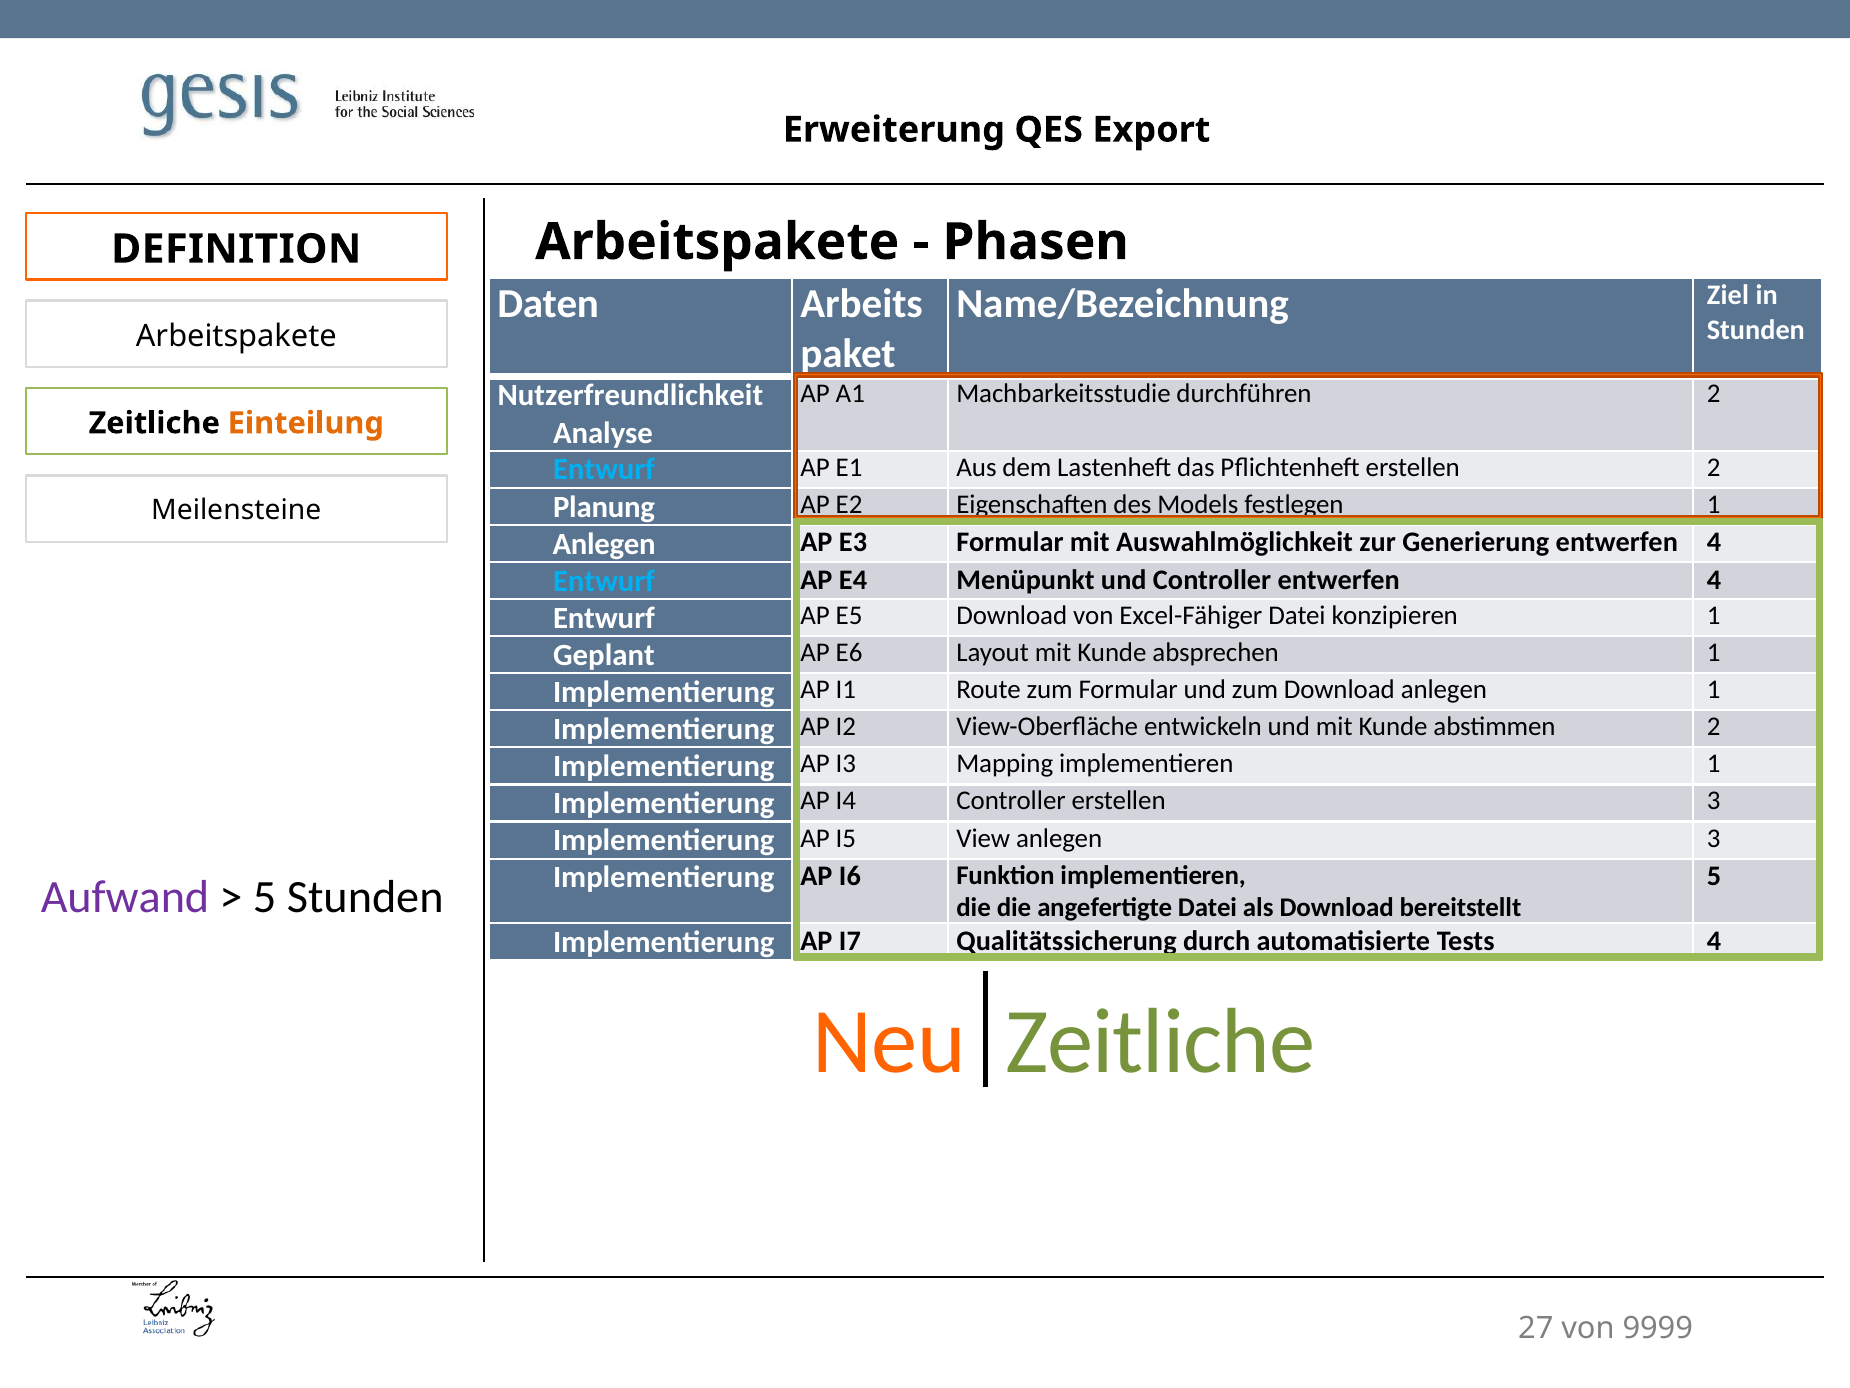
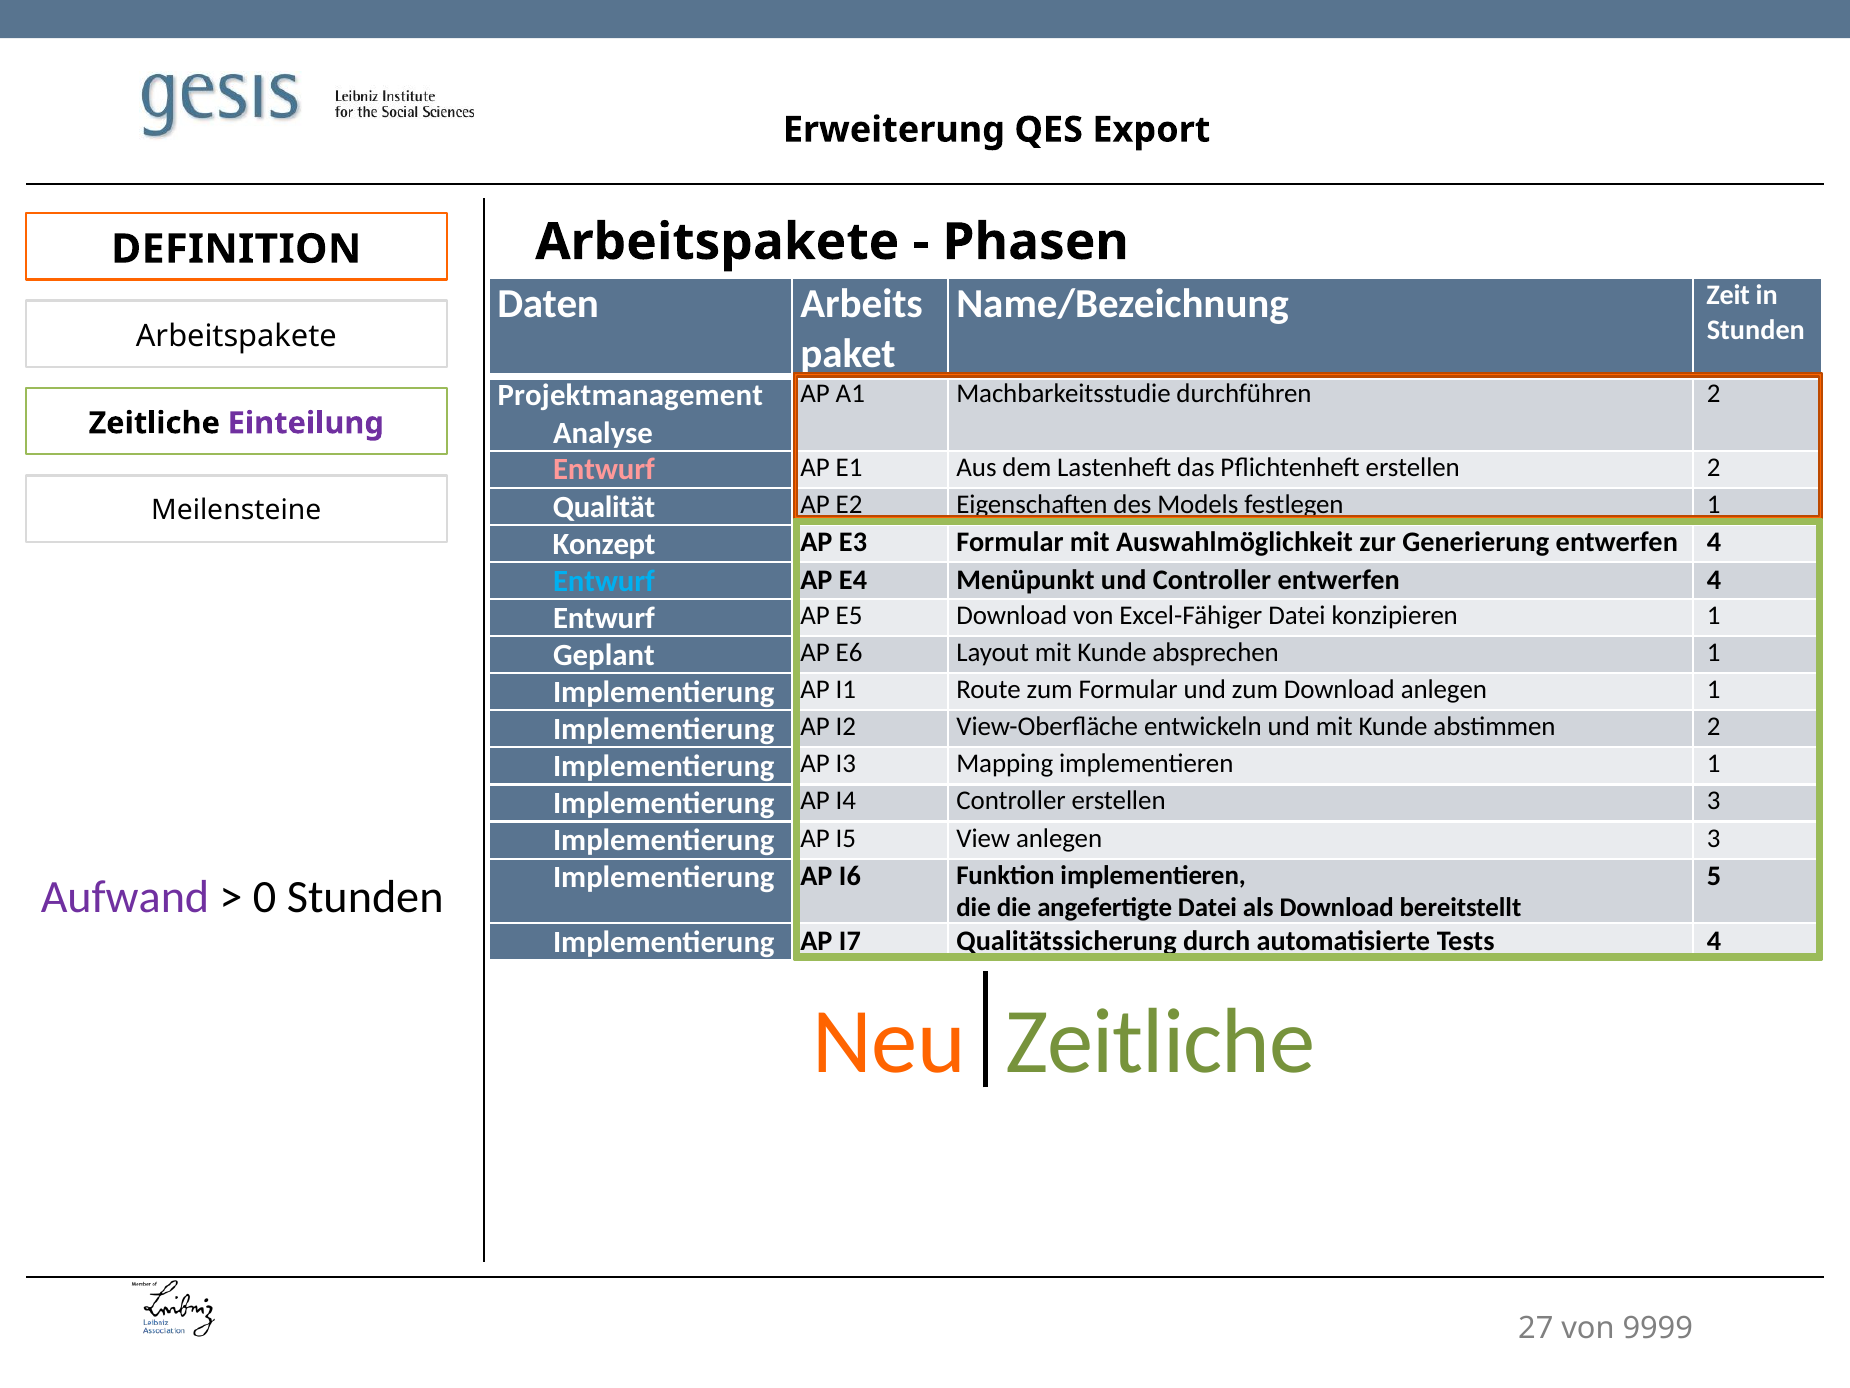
Ziel: Ziel -> Zeit
Nutzerfreundlichkeit: Nutzerfreundlichkeit -> Projektmanagement
Einteilung colour: orange -> purple
Entwurf at (604, 470) colour: light blue -> pink
Planung: Planung -> Qualität
Anlegen at (604, 544): Anlegen -> Konzept
5 at (265, 897): 5 -> 0
